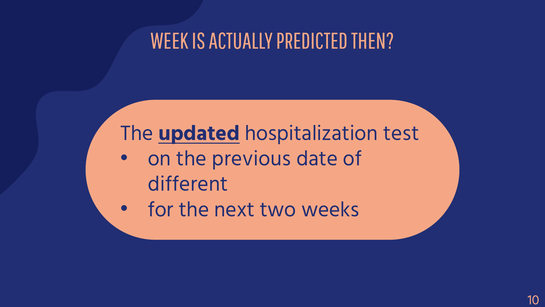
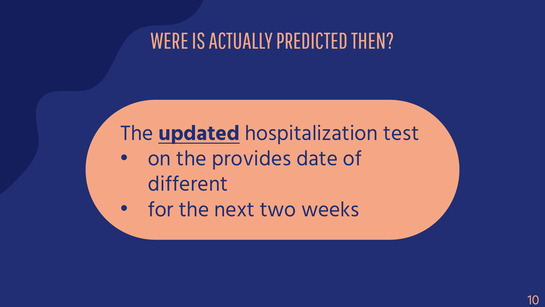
WEEK: WEEK -> WERE
previous: previous -> provides
